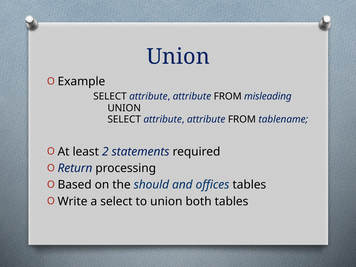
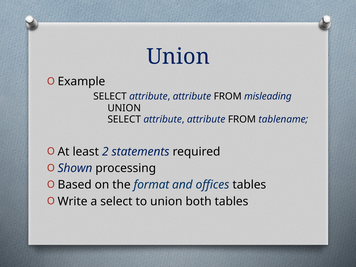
Return: Return -> Shown
should: should -> format
